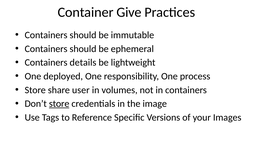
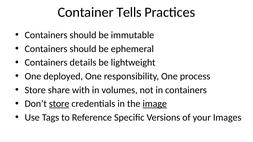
Give: Give -> Tells
user: user -> with
image underline: none -> present
